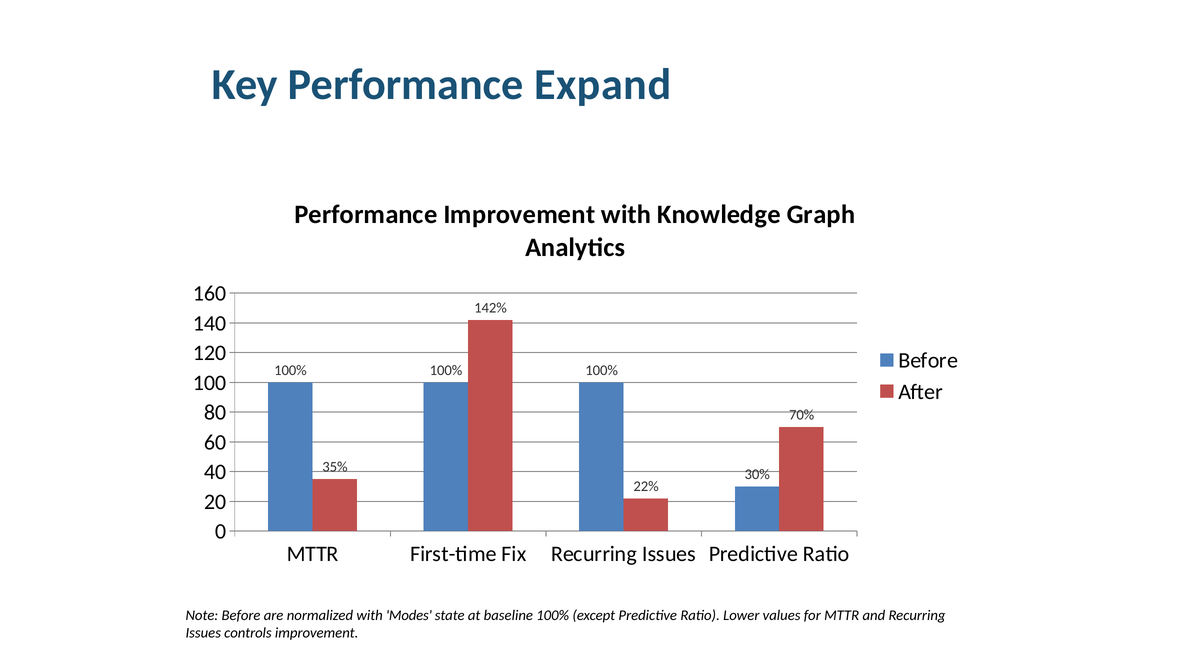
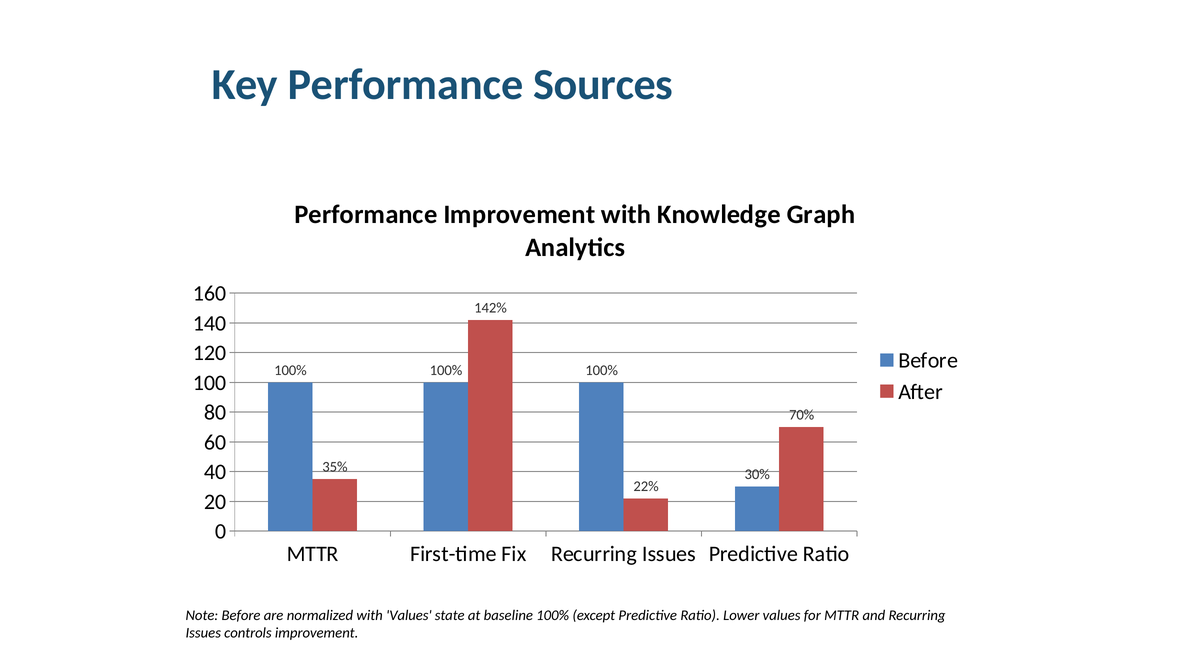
Expand: Expand -> Sources
with Modes: Modes -> Values
